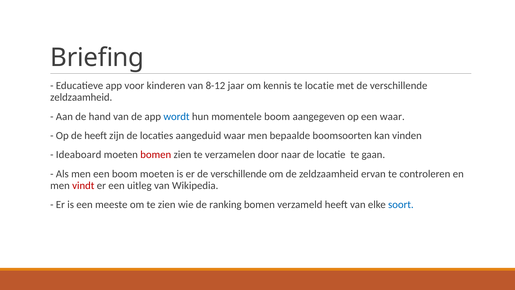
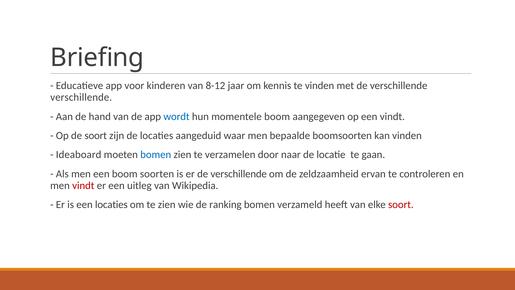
te locatie: locatie -> vinden
zeldzaamheid at (81, 97): zeldzaamheid -> verschillende
een waar: waar -> vindt
de heeft: heeft -> soort
bomen at (156, 155) colour: red -> blue
boom moeten: moeten -> soorten
een meeste: meeste -> locaties
soort at (401, 204) colour: blue -> red
